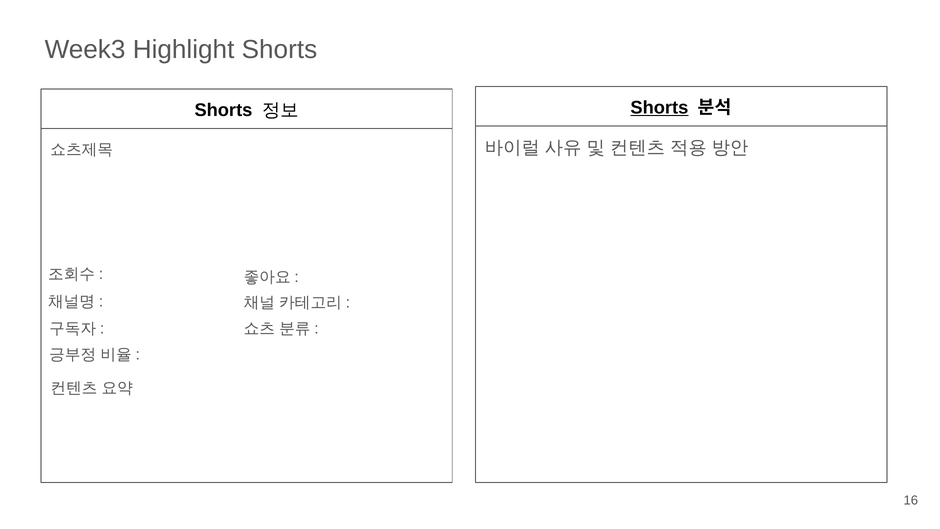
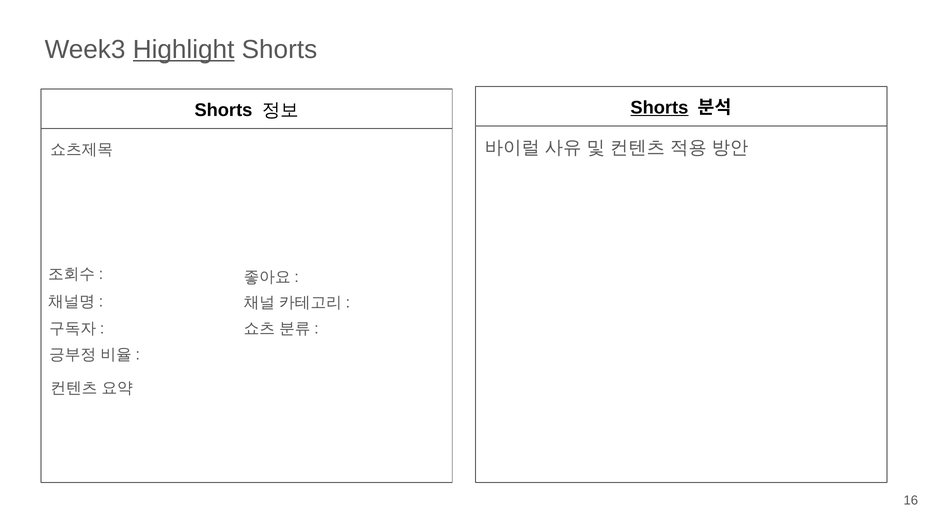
Highlight underline: none -> present
